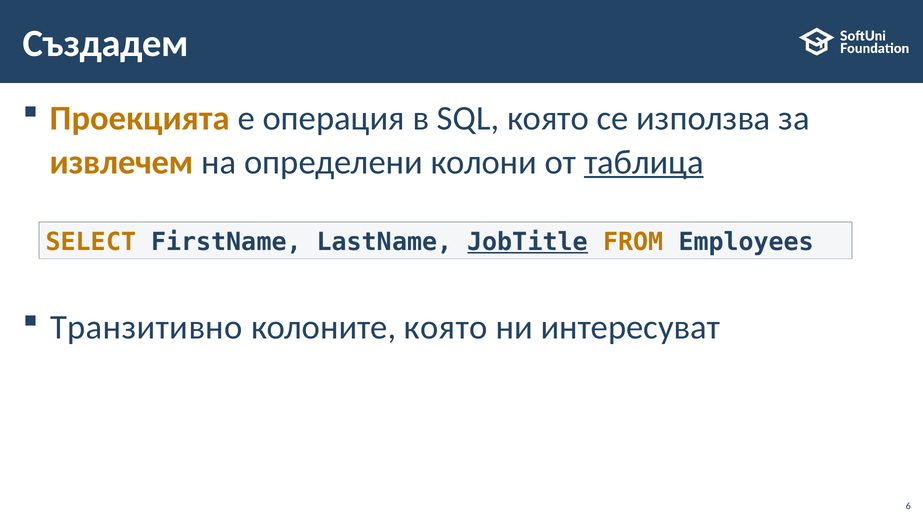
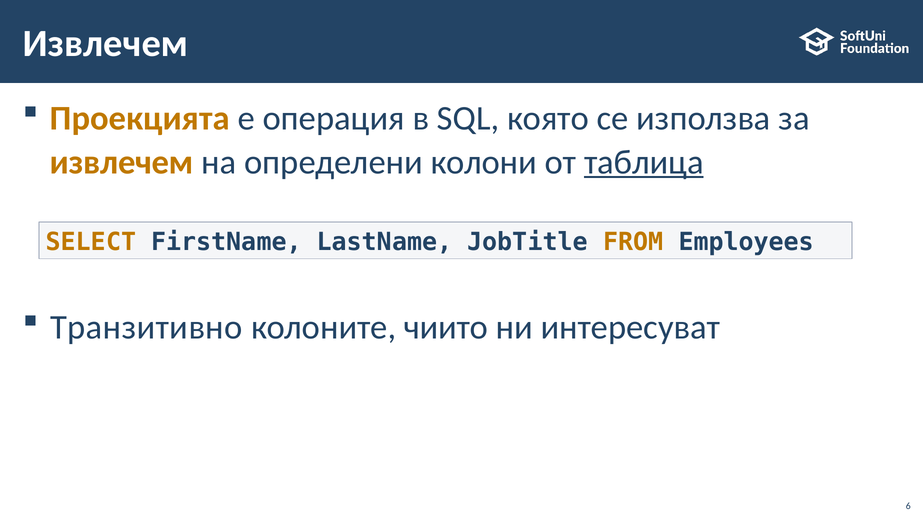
Създадем at (106, 44): Създадем -> Извлечем
JobTitle underline: present -> none
колоните която: която -> чиито
